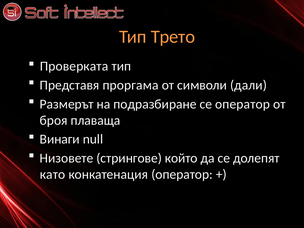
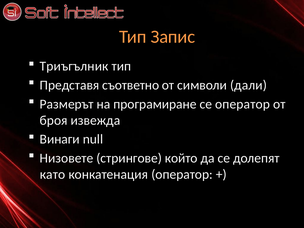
Трето: Трето -> Запис
Проверката: Проверката -> Триъгълник
проргама: проргама -> съответно
подразбиране: подразбиране -> програмиране
плаваща: плаваща -> извежда
